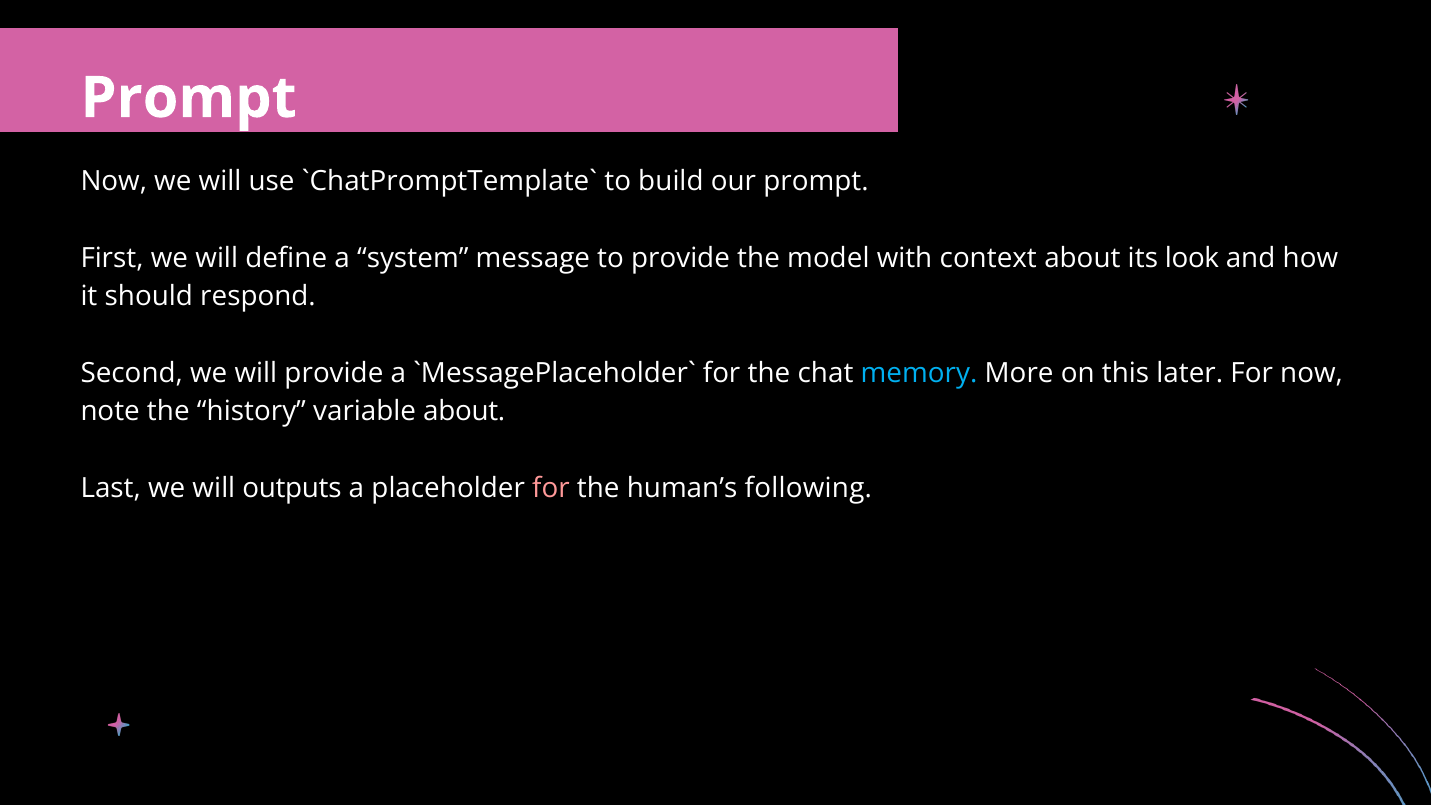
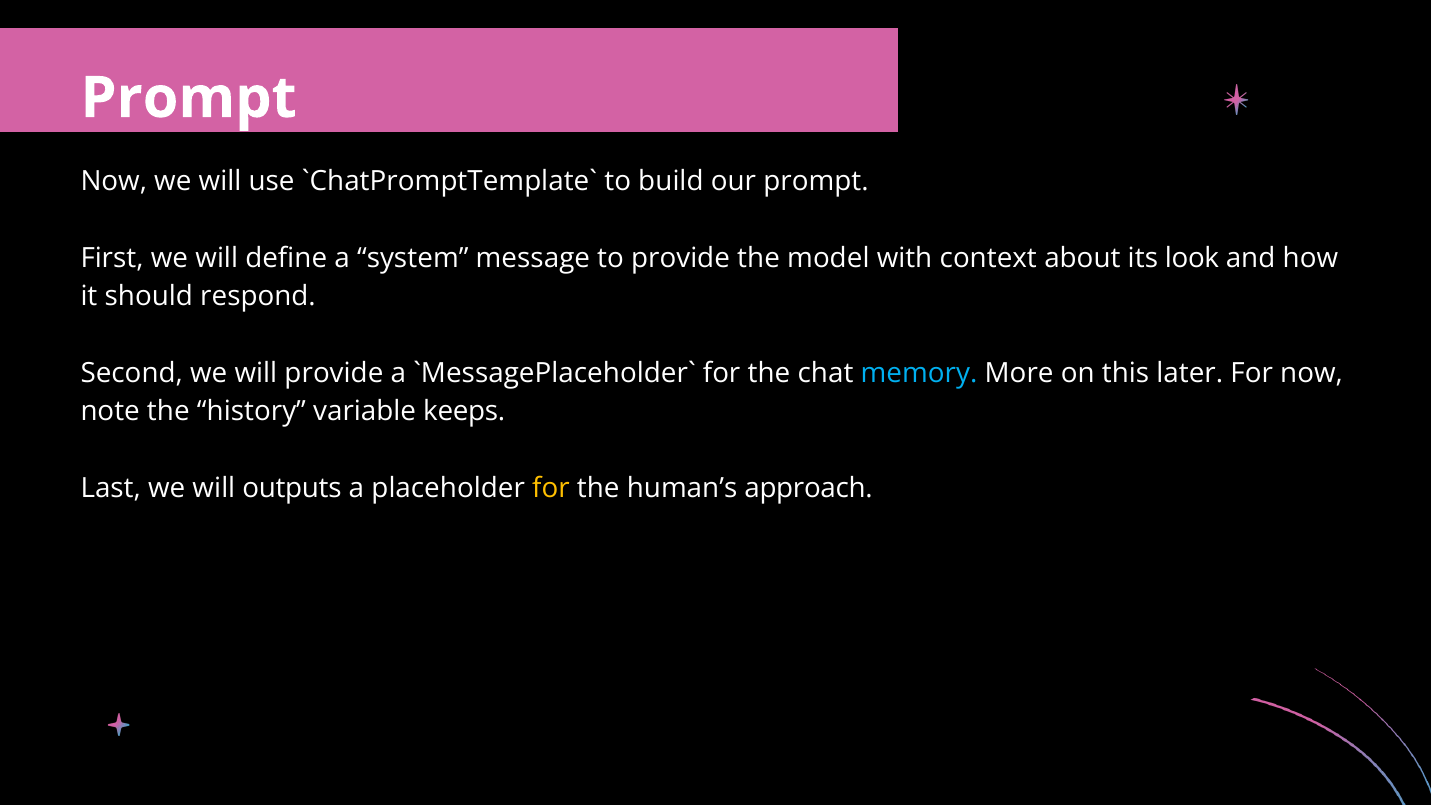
variable about: about -> keeps
for at (551, 488) colour: pink -> yellow
following: following -> approach
